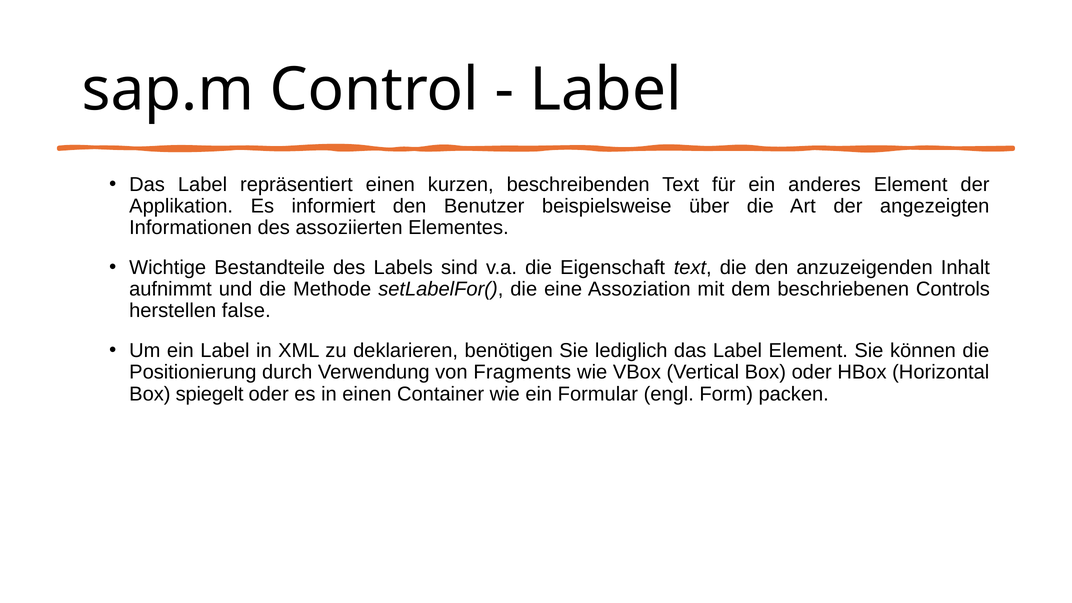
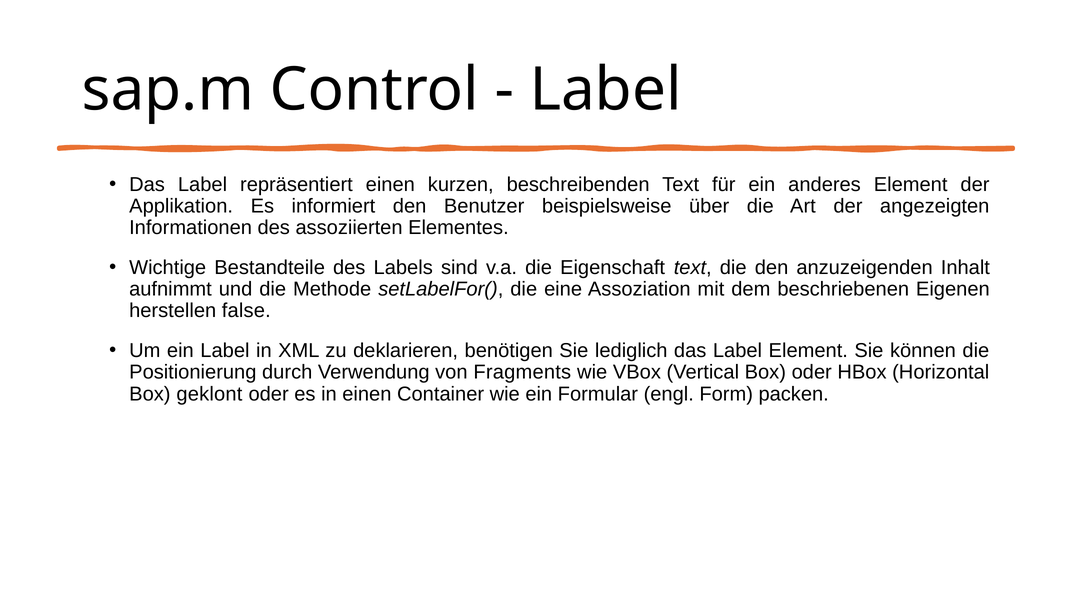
Controls: Controls -> Eigenen
spiegelt: spiegelt -> geklont
